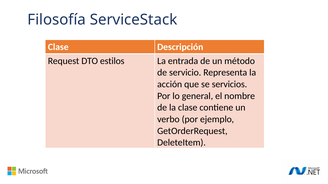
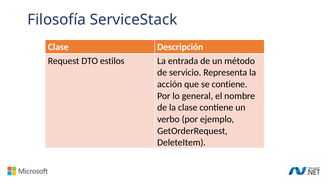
se servicios: servicios -> contiene
